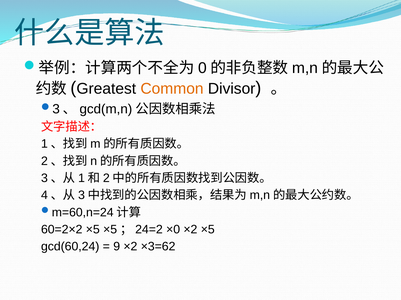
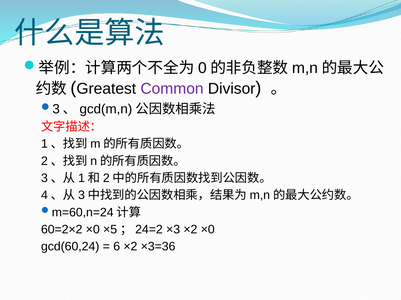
Common colour: orange -> purple
60=2×2 ×5: ×5 -> ×0
×0: ×0 -> ×3
×2 ×5: ×5 -> ×0
9: 9 -> 6
×3=62: ×3=62 -> ×3=36
